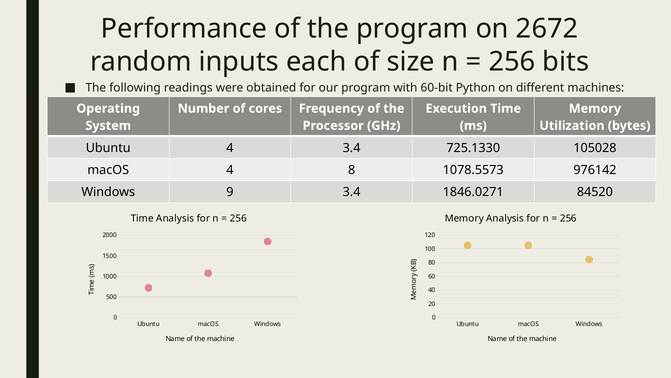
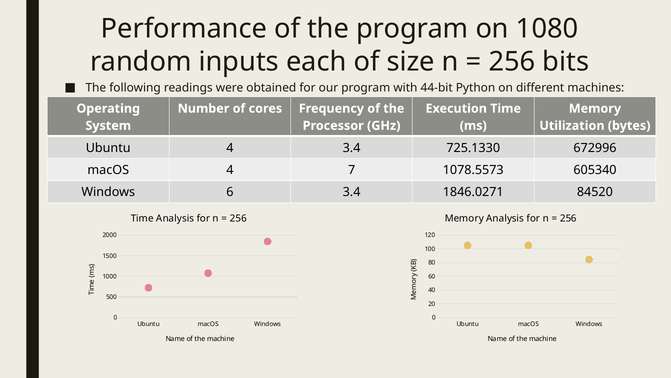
2672: 2672 -> 1080
60-bit: 60-bit -> 44-bit
105028: 105028 -> 672996
8: 8 -> 7
976142: 976142 -> 605340
9: 9 -> 6
